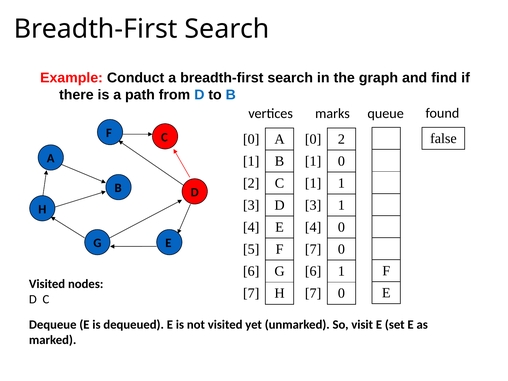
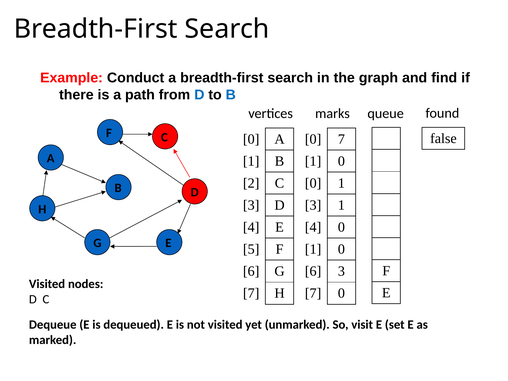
0 2: 2 -> 7
1 at (313, 183): 1 -> 0
7 at (313, 249): 7 -> 1
6 1: 1 -> 3
